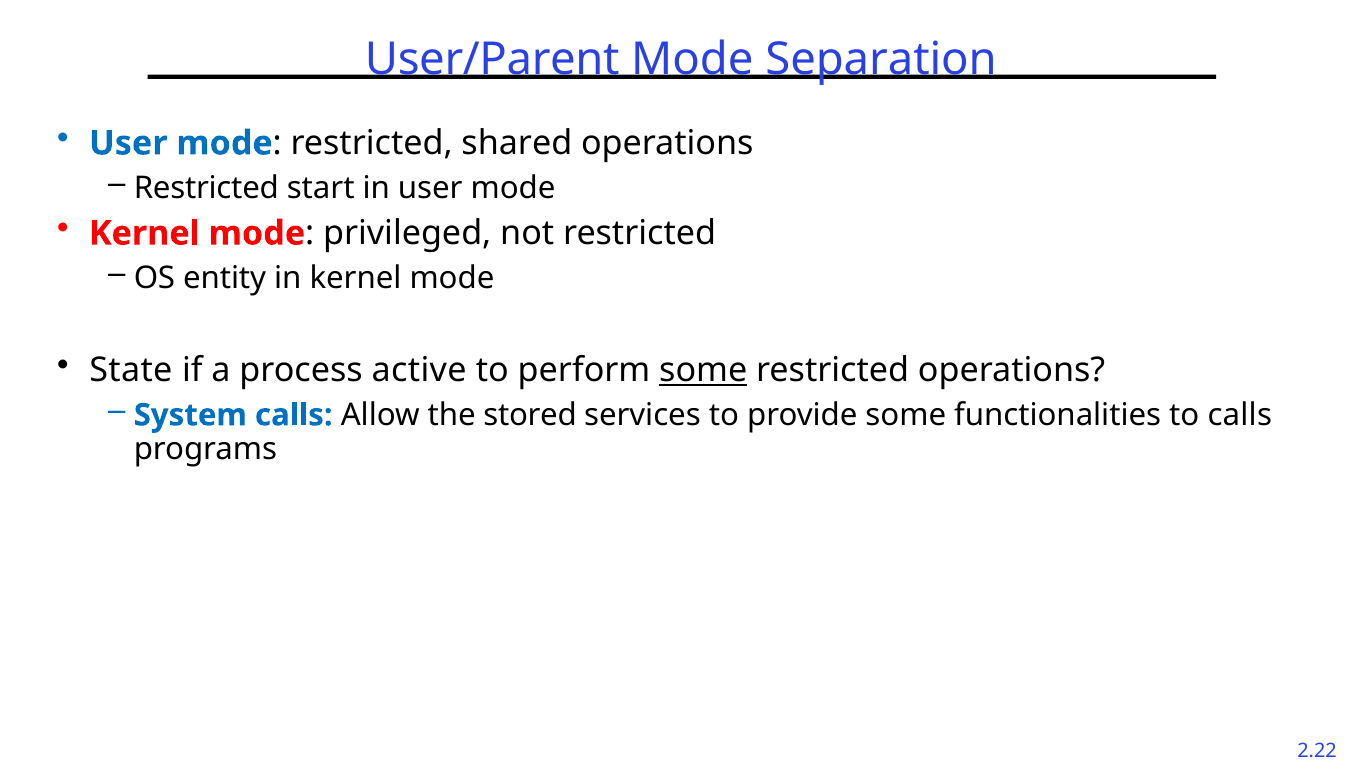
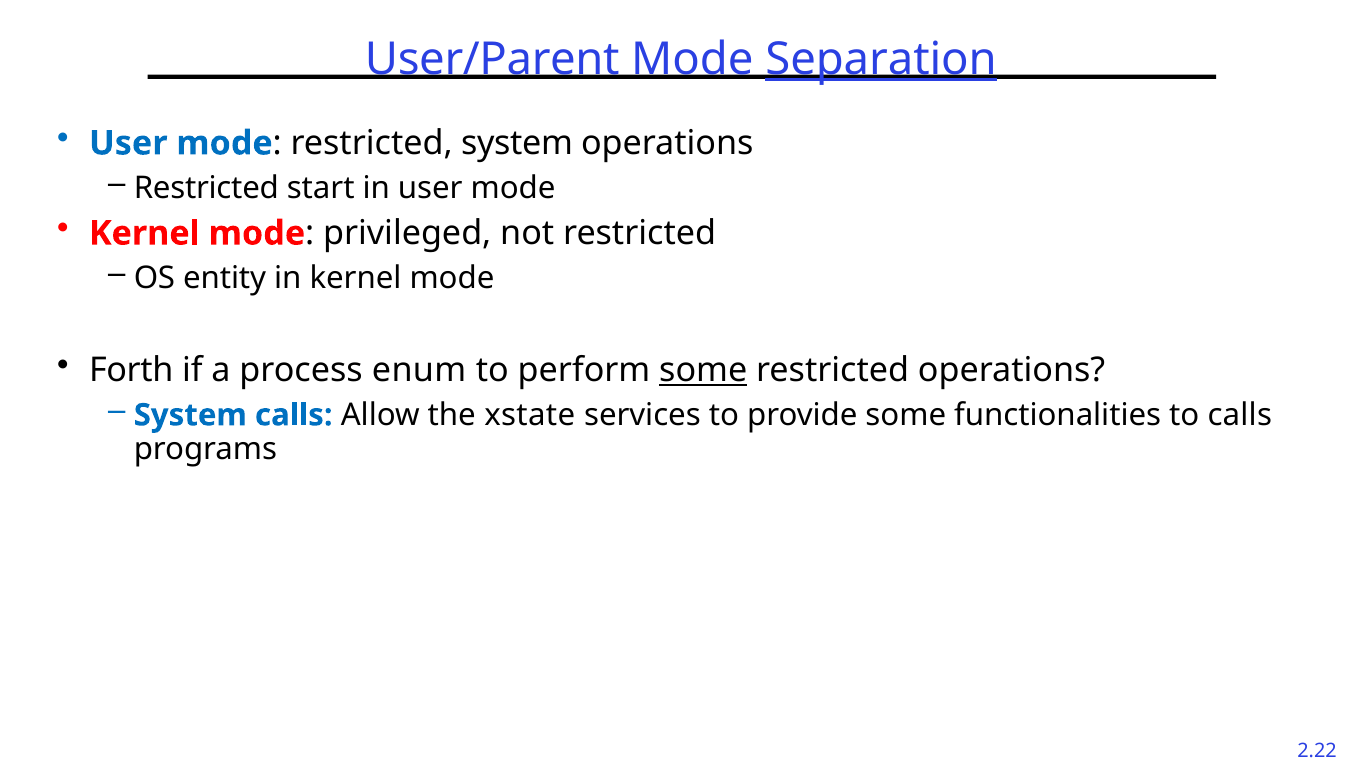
Separation underline: none -> present
restricted shared: shared -> system
State: State -> Forth
active: active -> enum
stored: stored -> xstate
